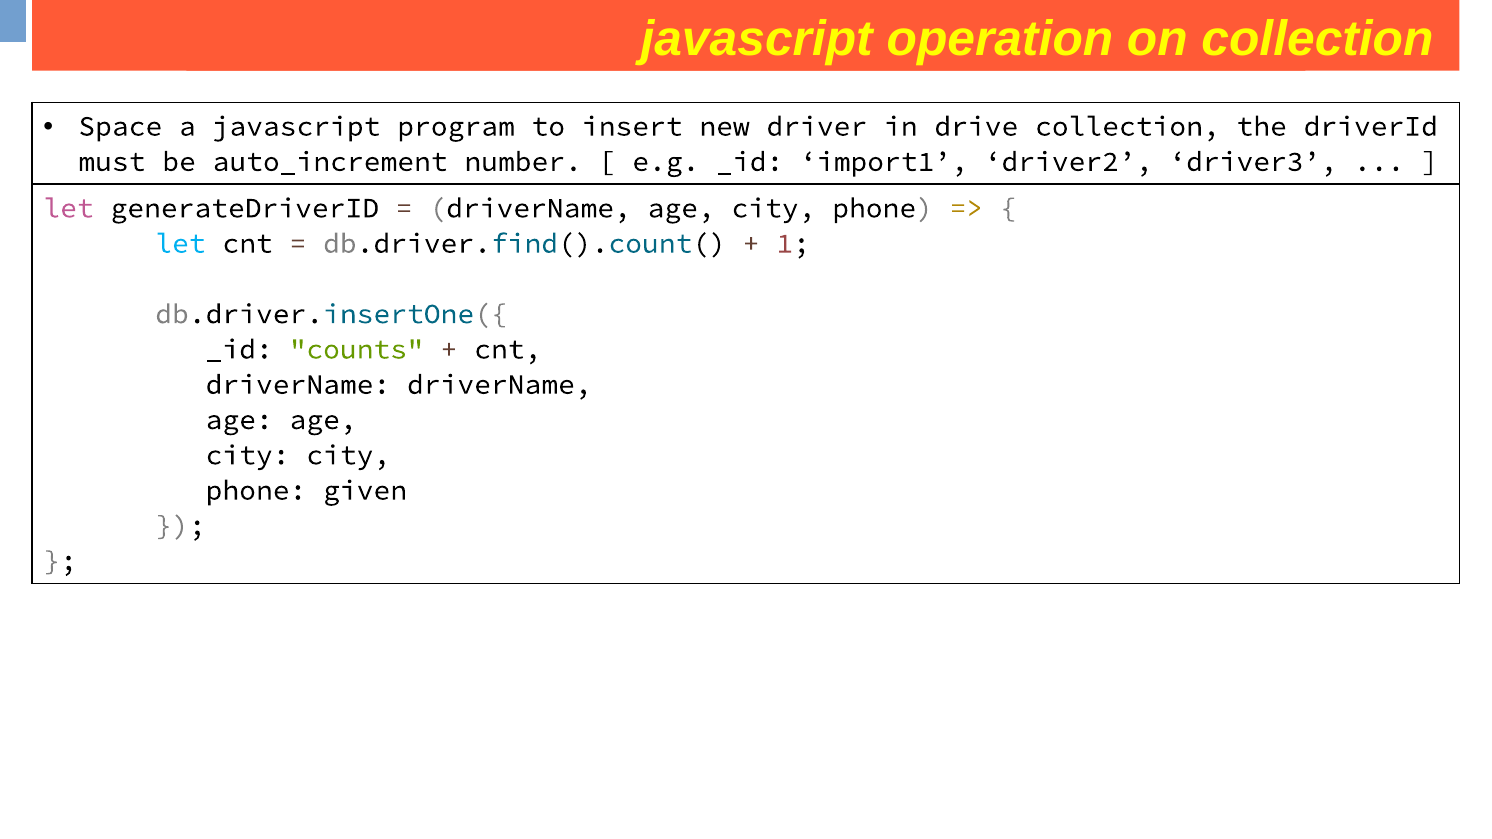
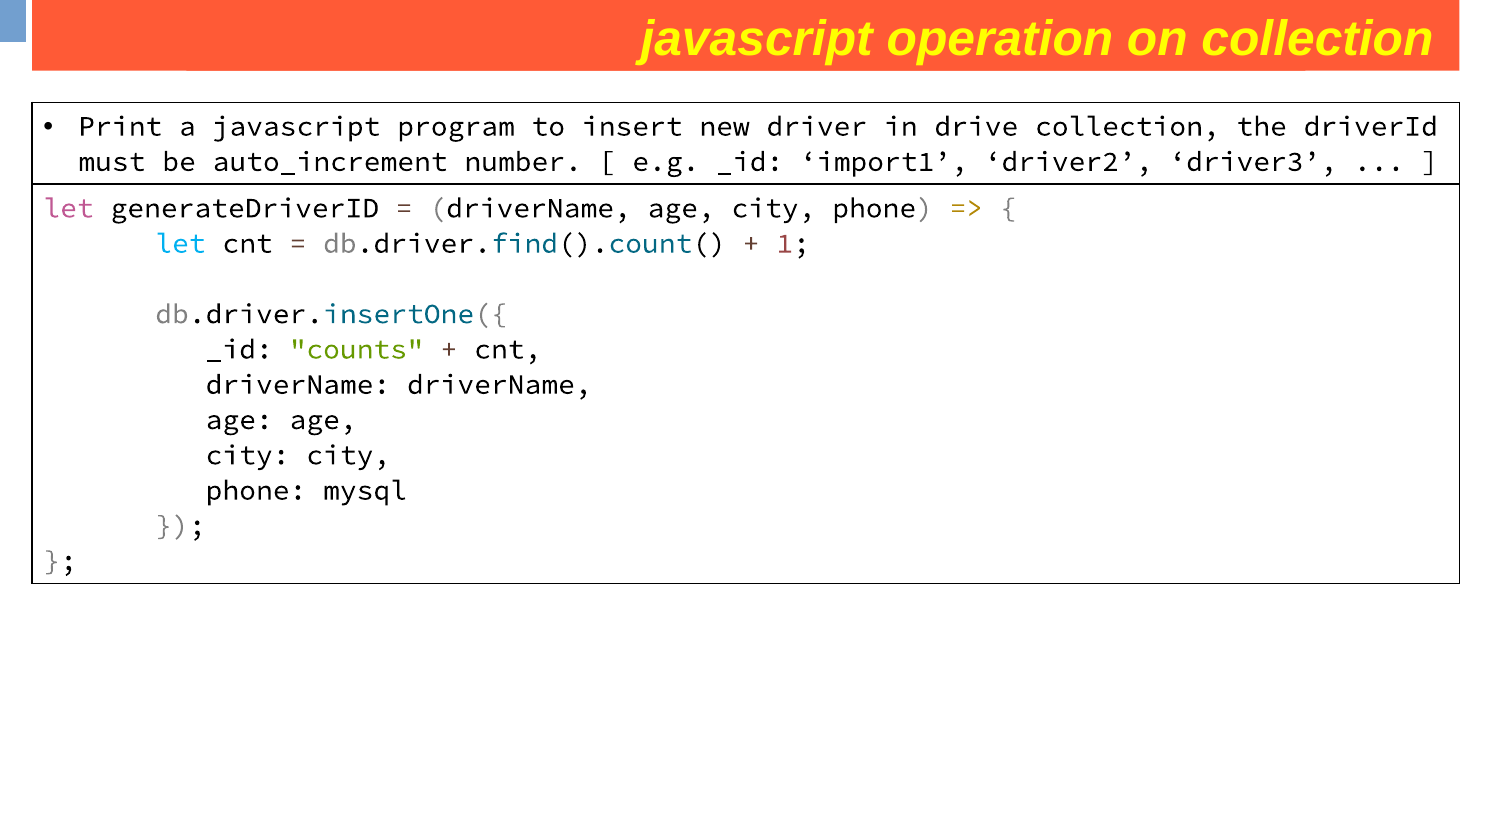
Space: Space -> Print
given: given -> mysql
